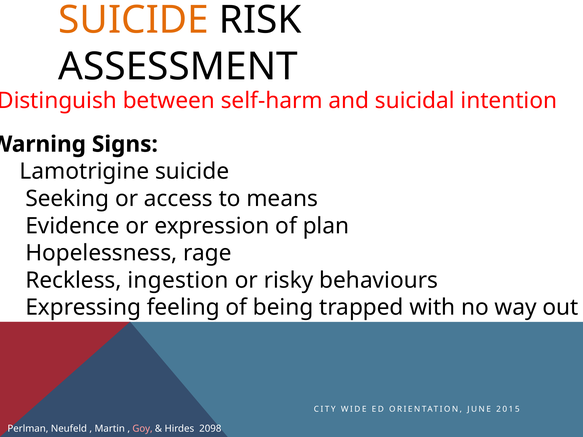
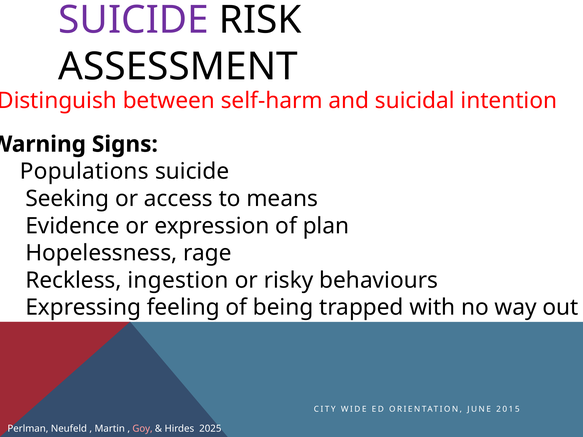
SUICIDE at (134, 20) colour: orange -> purple
Lamotrigine: Lamotrigine -> Populations
2098: 2098 -> 2025
